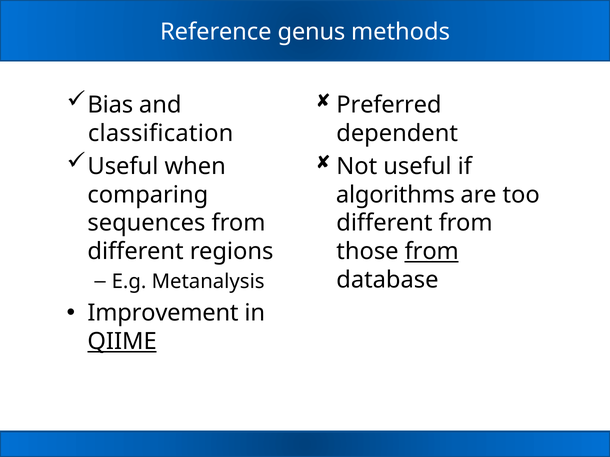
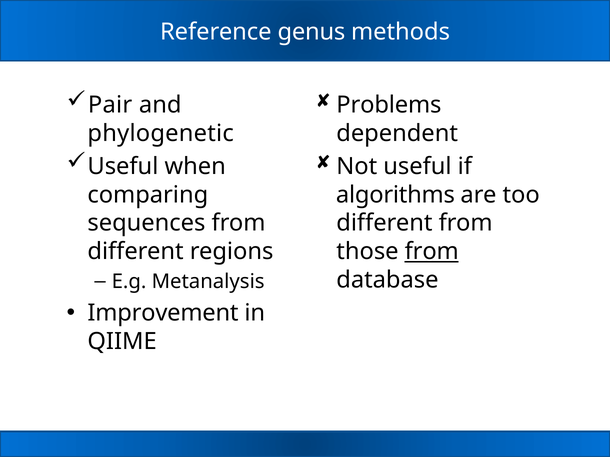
Bias: Bias -> Pair
Preferred: Preferred -> Problems
classification: classification -> phylogenetic
QIIME underline: present -> none
